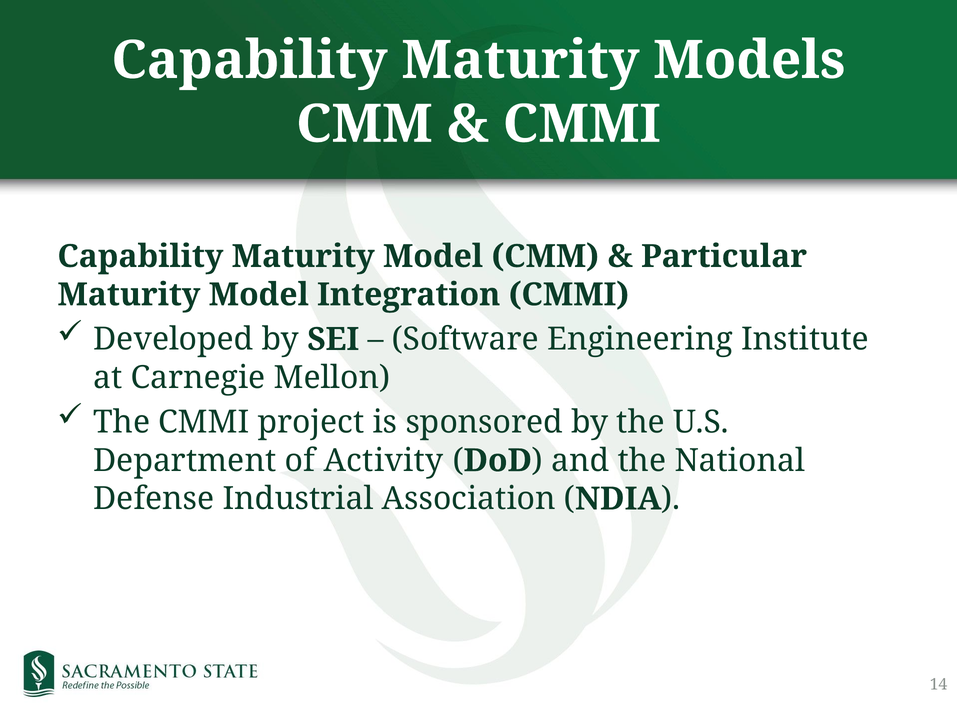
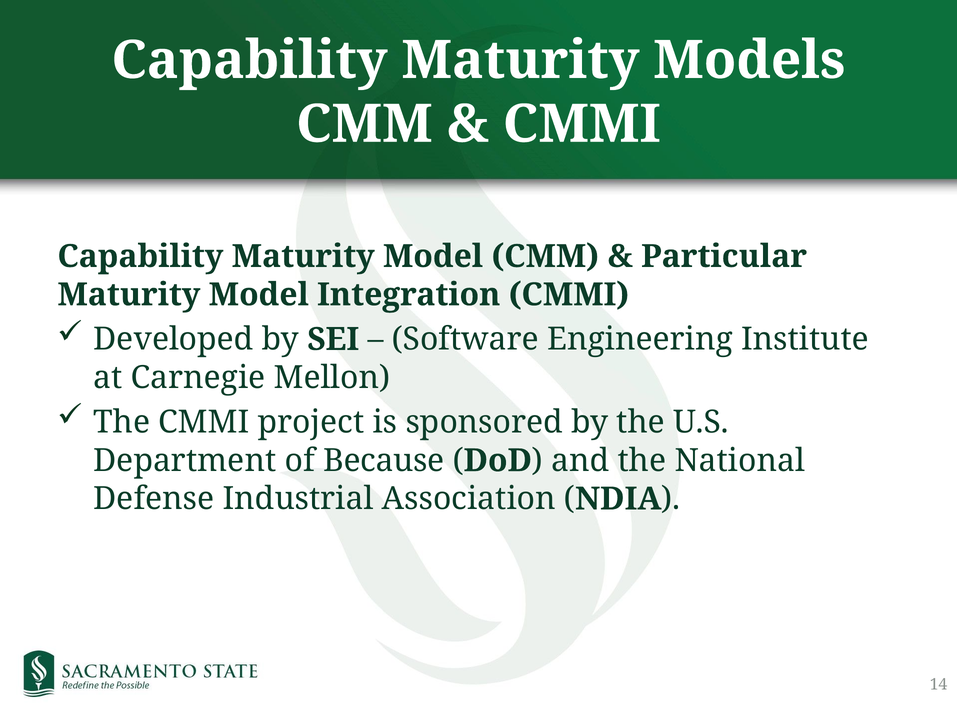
Activity: Activity -> Because
